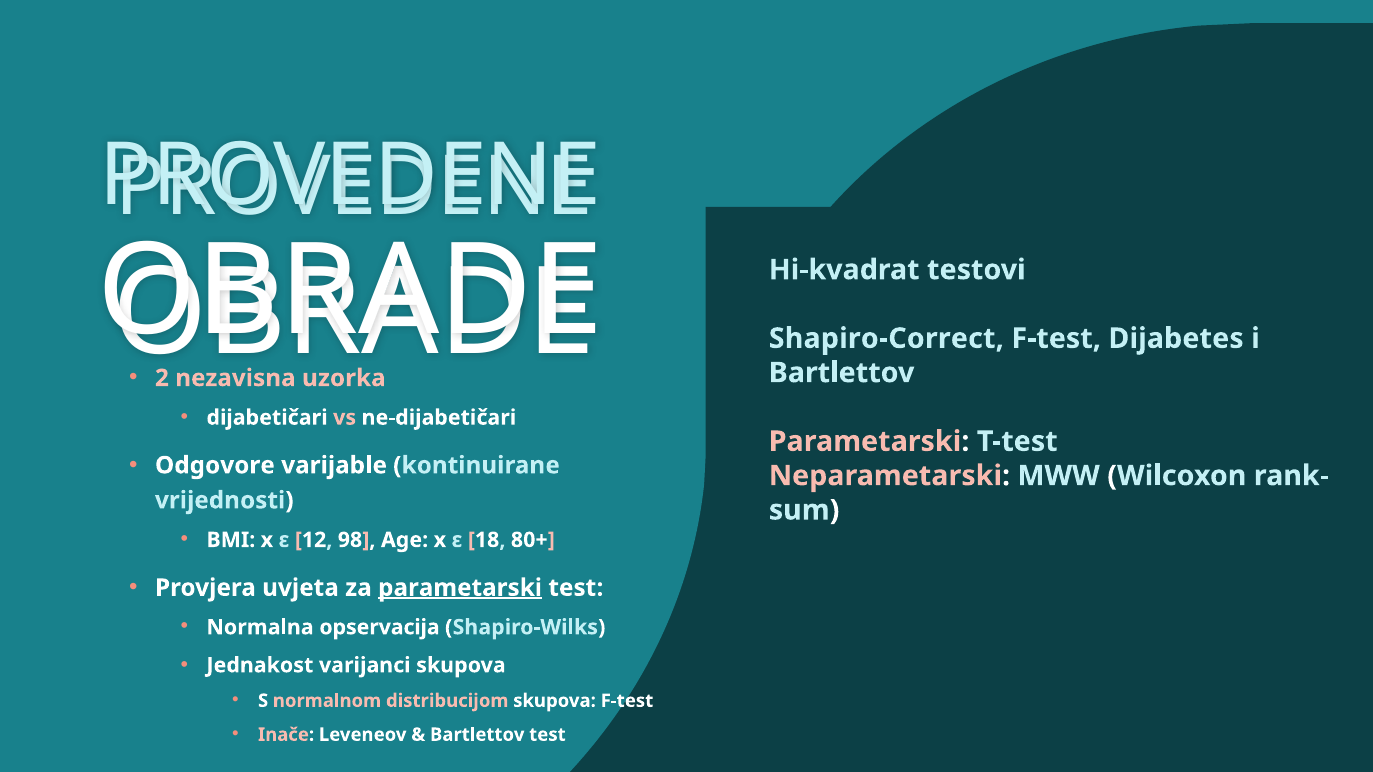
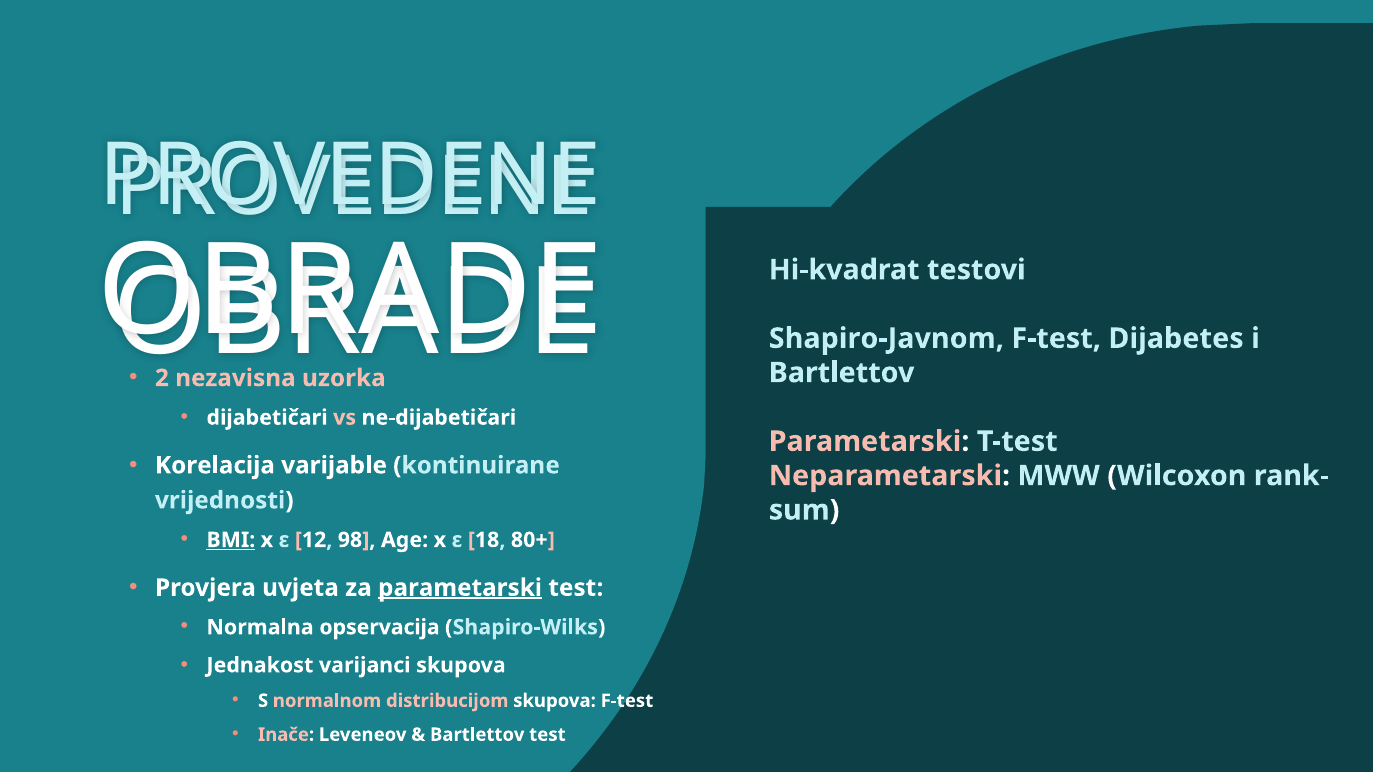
Shapiro-Correct: Shapiro-Correct -> Shapiro-Javnom
Odgovore: Odgovore -> Korelacija
BMI underline: none -> present
